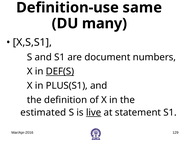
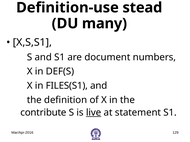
same: same -> stead
DEF(S underline: present -> none
PLUS(S1: PLUS(S1 -> FILES(S1
estimated: estimated -> contribute
